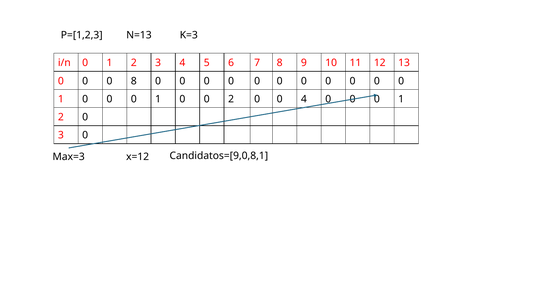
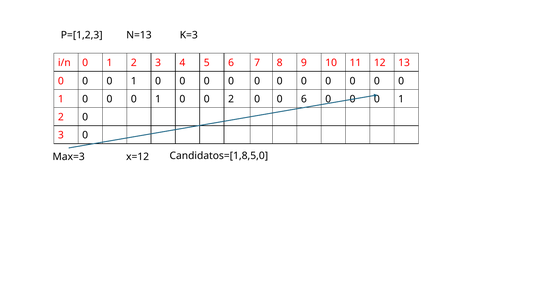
8 at (134, 81): 8 -> 1
0 4: 4 -> 6
Candidatos=[9,0,8,1: Candidatos=[9,0,8,1 -> Candidatos=[1,8,5,0
